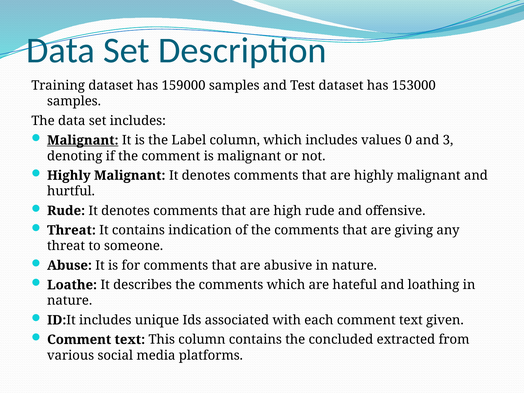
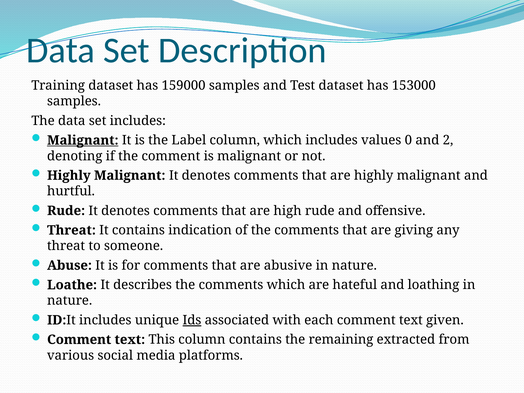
3: 3 -> 2
Ids underline: none -> present
concluded: concluded -> remaining
